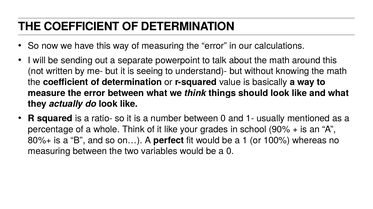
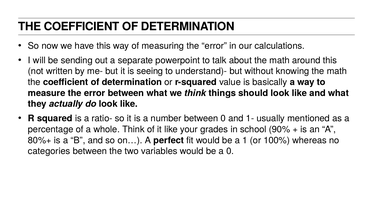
measuring at (49, 152): measuring -> categories
